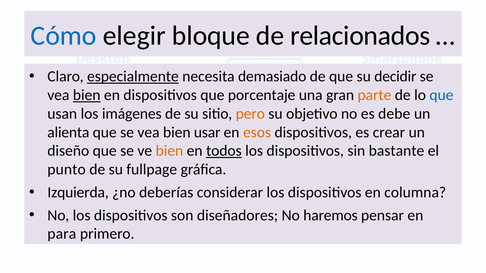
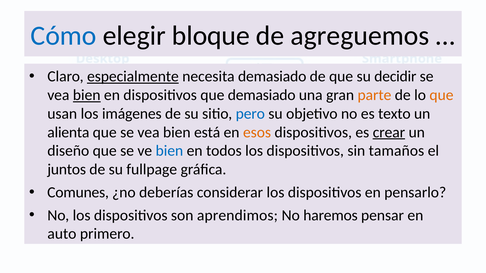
relacionados: relacionados -> agreguemos
que porcentaje: porcentaje -> demasiado
que at (441, 95) colour: blue -> orange
pero colour: orange -> blue
debe: debe -> texto
usar: usar -> está
crear underline: none -> present
bien at (169, 151) colour: orange -> blue
todos underline: present -> none
bastante: bastante -> tamaños
punto: punto -> juntos
Izquierda: Izquierda -> Comunes
columna: columna -> pensarlo
diseñadores: diseñadores -> aprendimos
para: para -> auto
